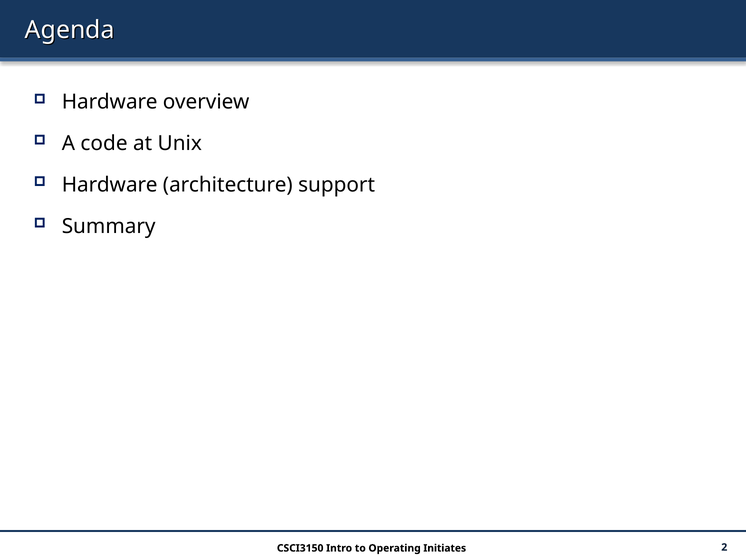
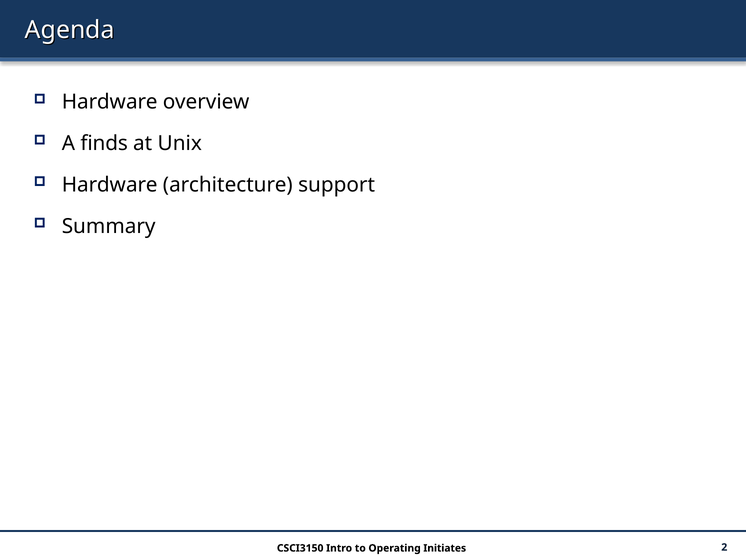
code: code -> finds
